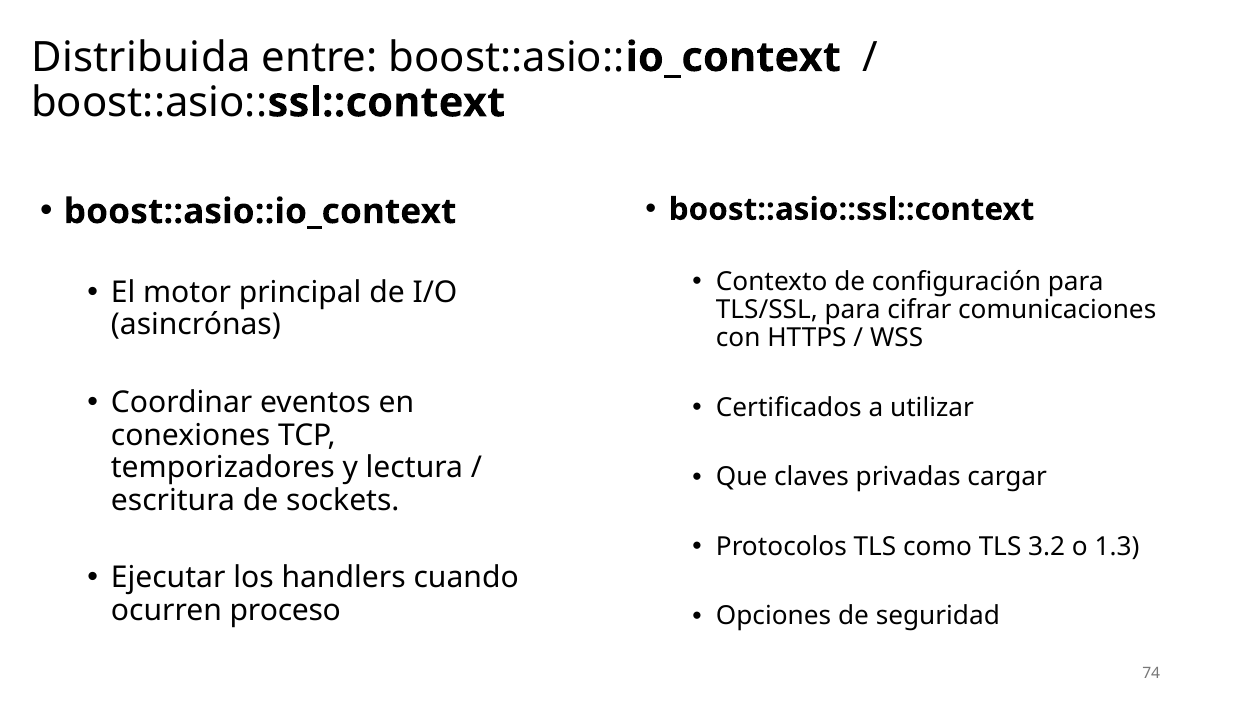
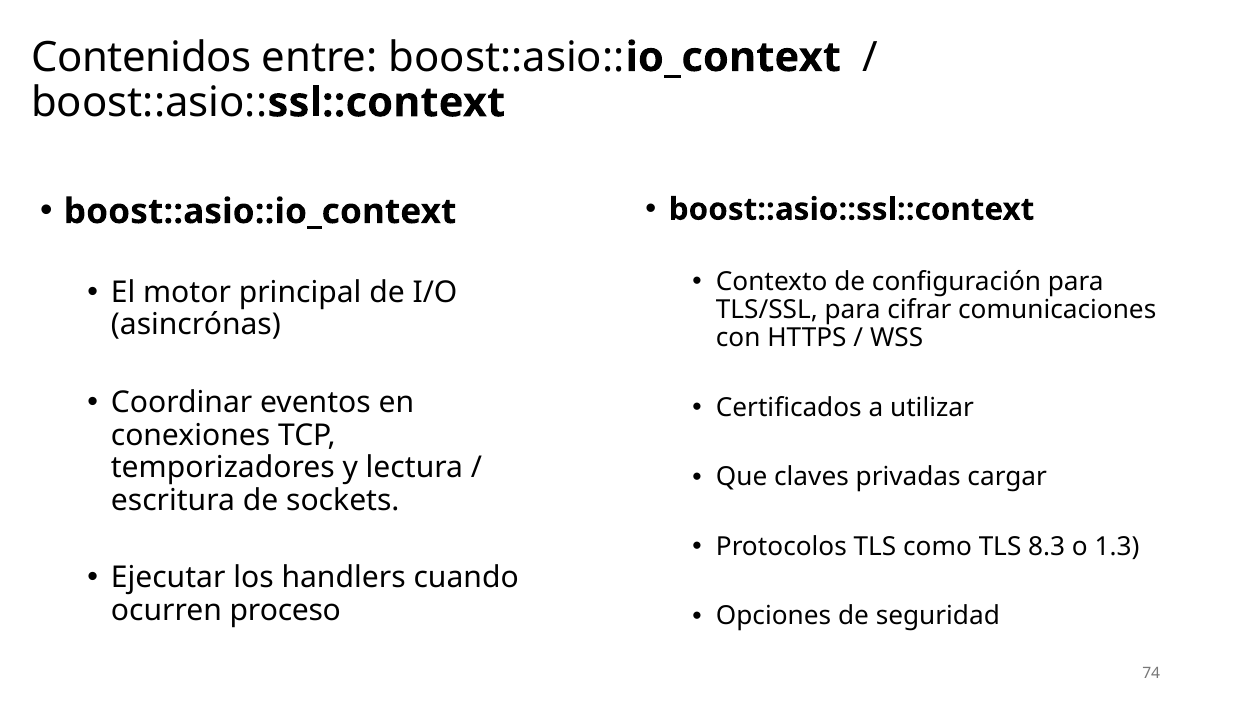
Distribuida: Distribuida -> Contenidos
3.2: 3.2 -> 8.3
